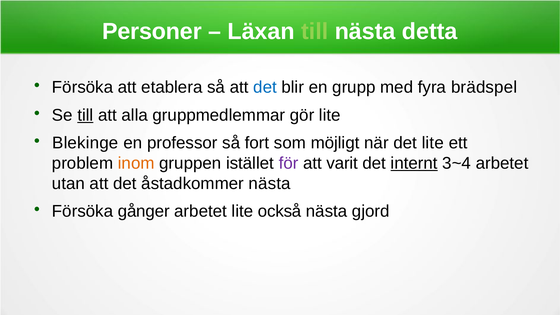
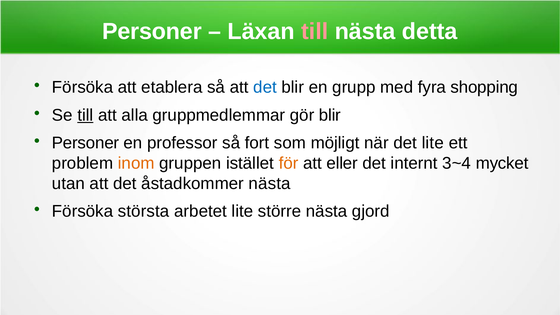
till at (315, 32) colour: light green -> pink
brädspel: brädspel -> shopping
gör lite: lite -> blir
Blekinge at (85, 143): Blekinge -> Personer
för colour: purple -> orange
varit: varit -> eller
internt underline: present -> none
3~4 arbetet: arbetet -> mycket
gånger: gånger -> största
också: också -> större
